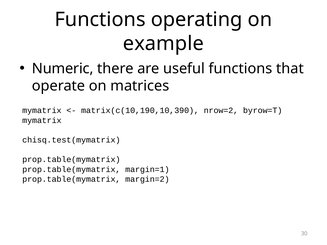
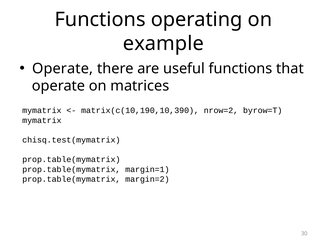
Numeric at (63, 69): Numeric -> Operate
